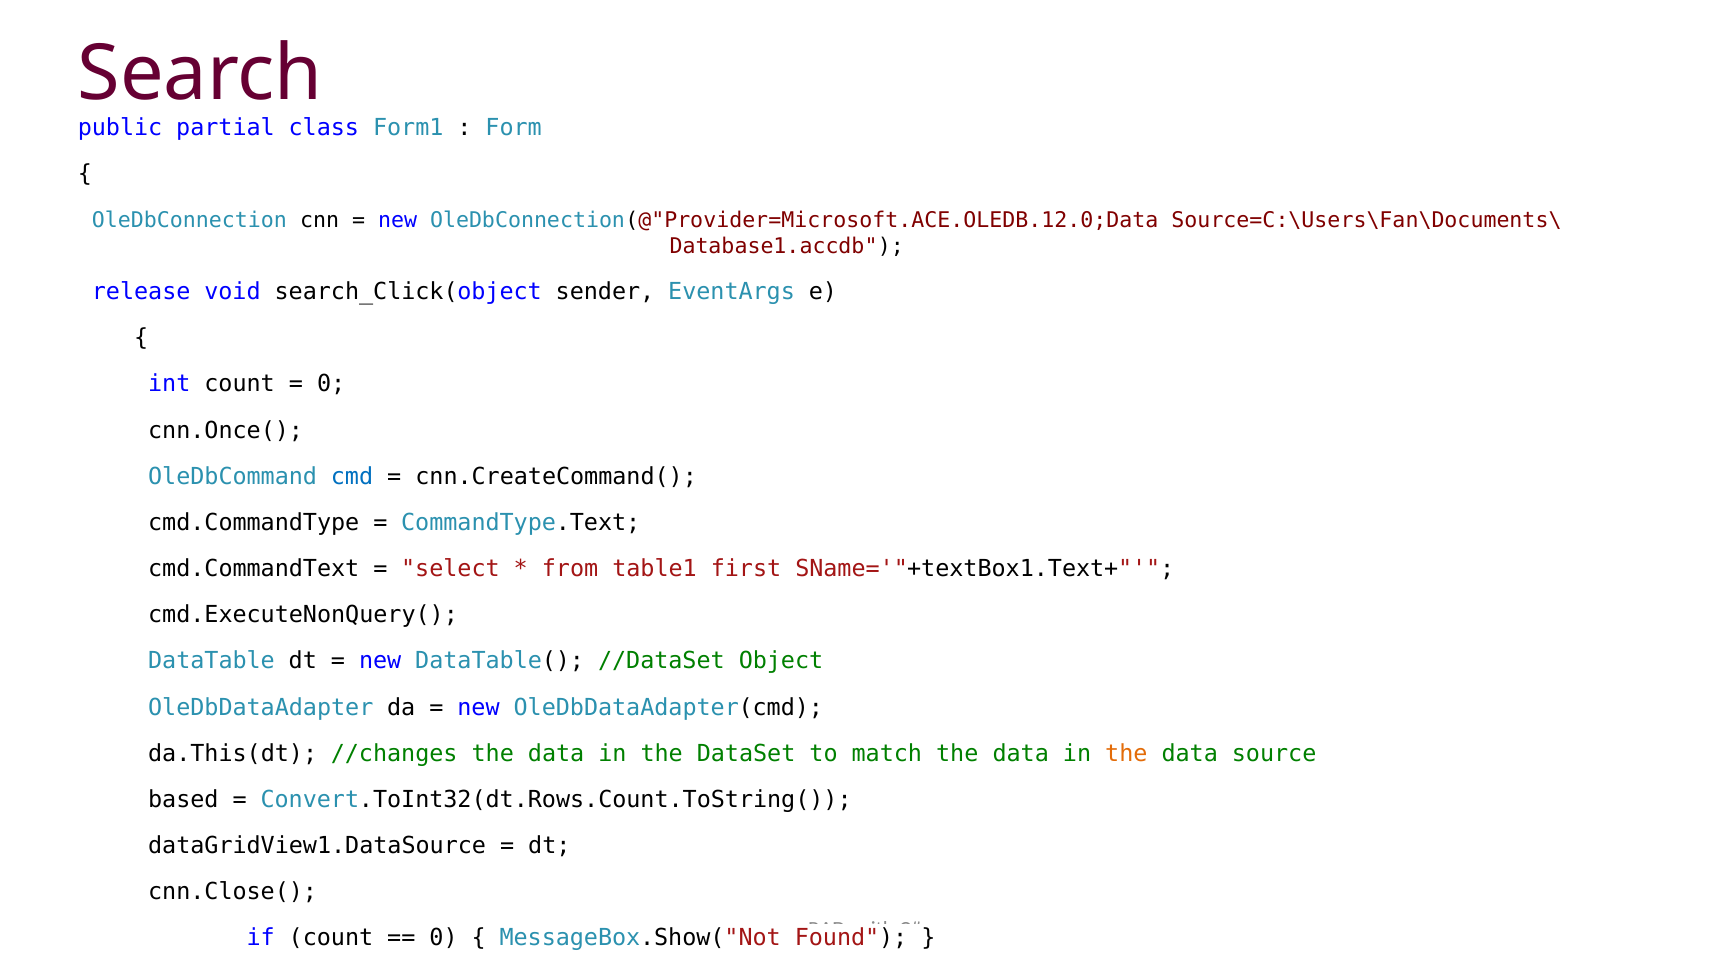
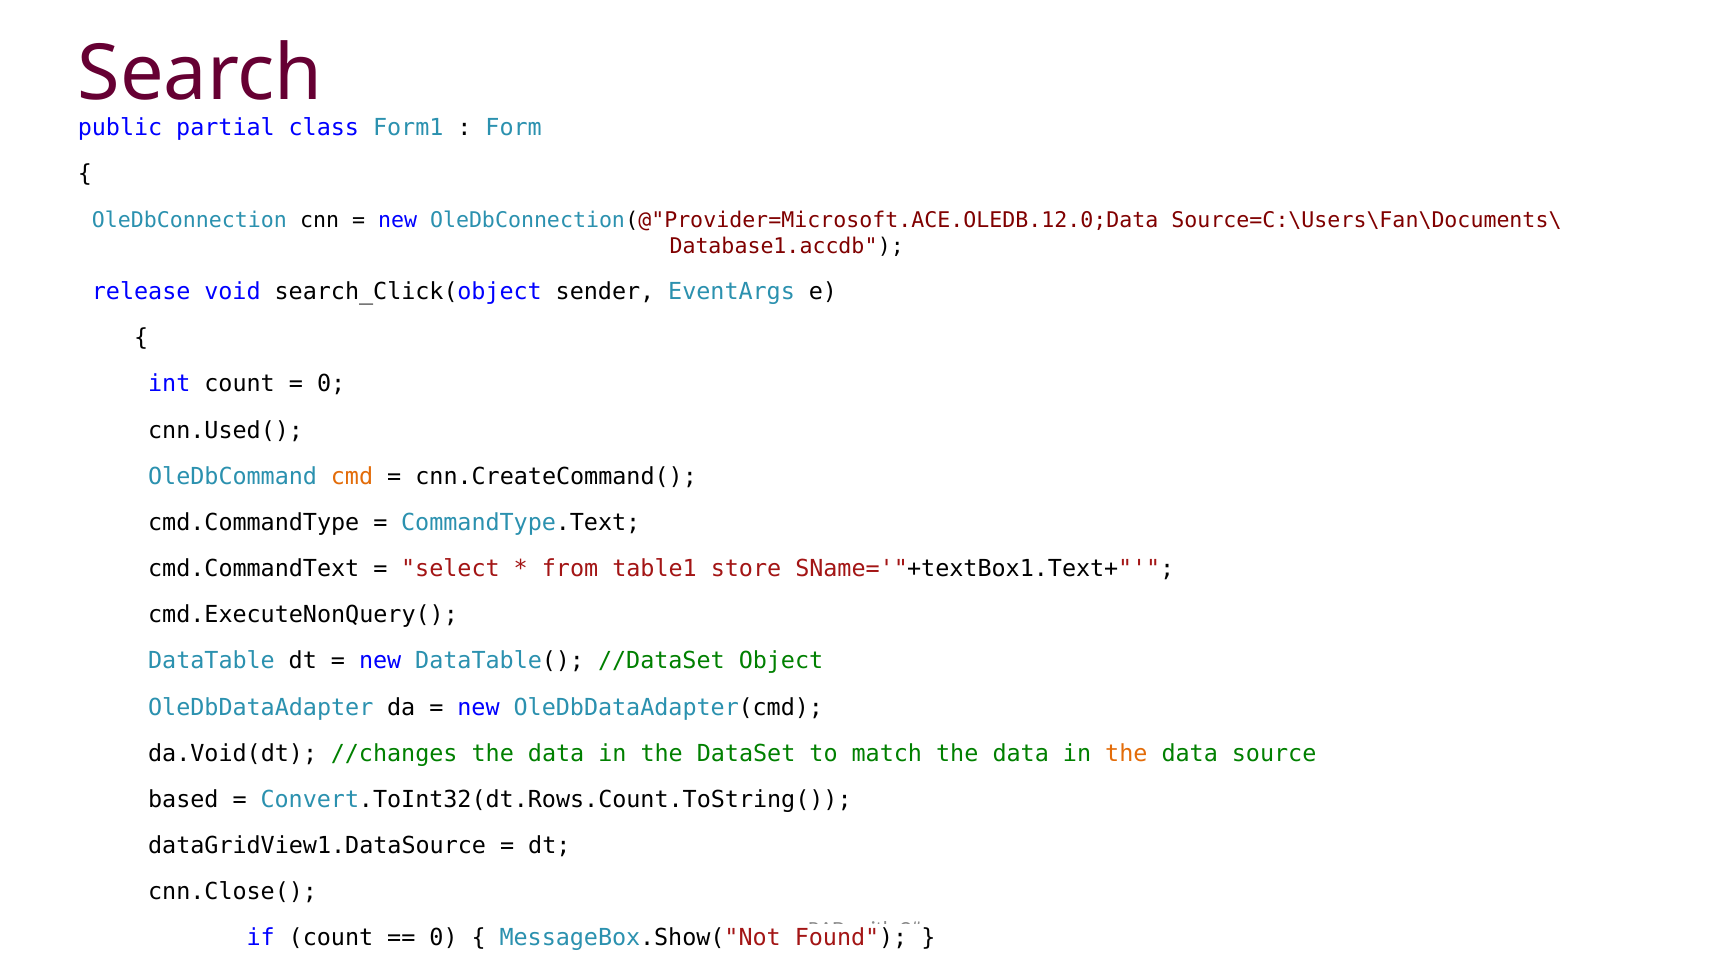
cnn.Once(: cnn.Once( -> cnn.Used(
cmd colour: blue -> orange
first: first -> store
da.This(dt: da.This(dt -> da.Void(dt
